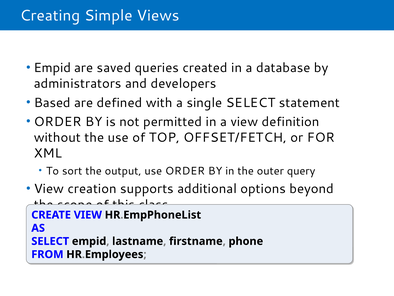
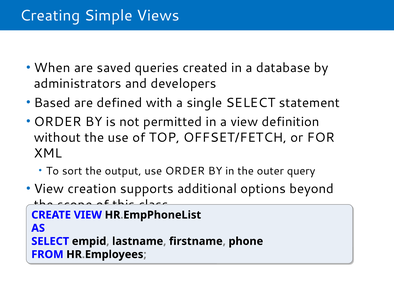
Empid at (52, 68): Empid -> When
